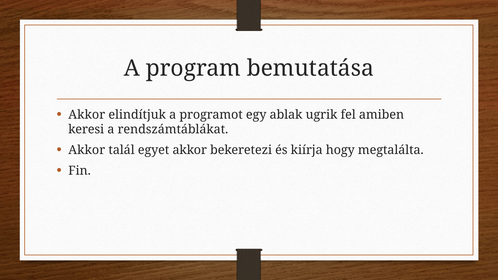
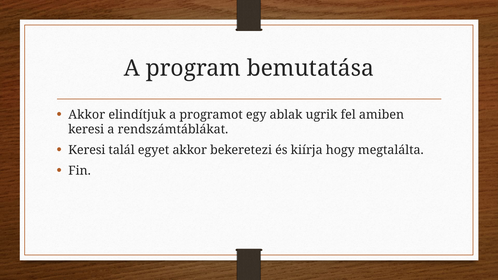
Akkor at (87, 150): Akkor -> Keresi
